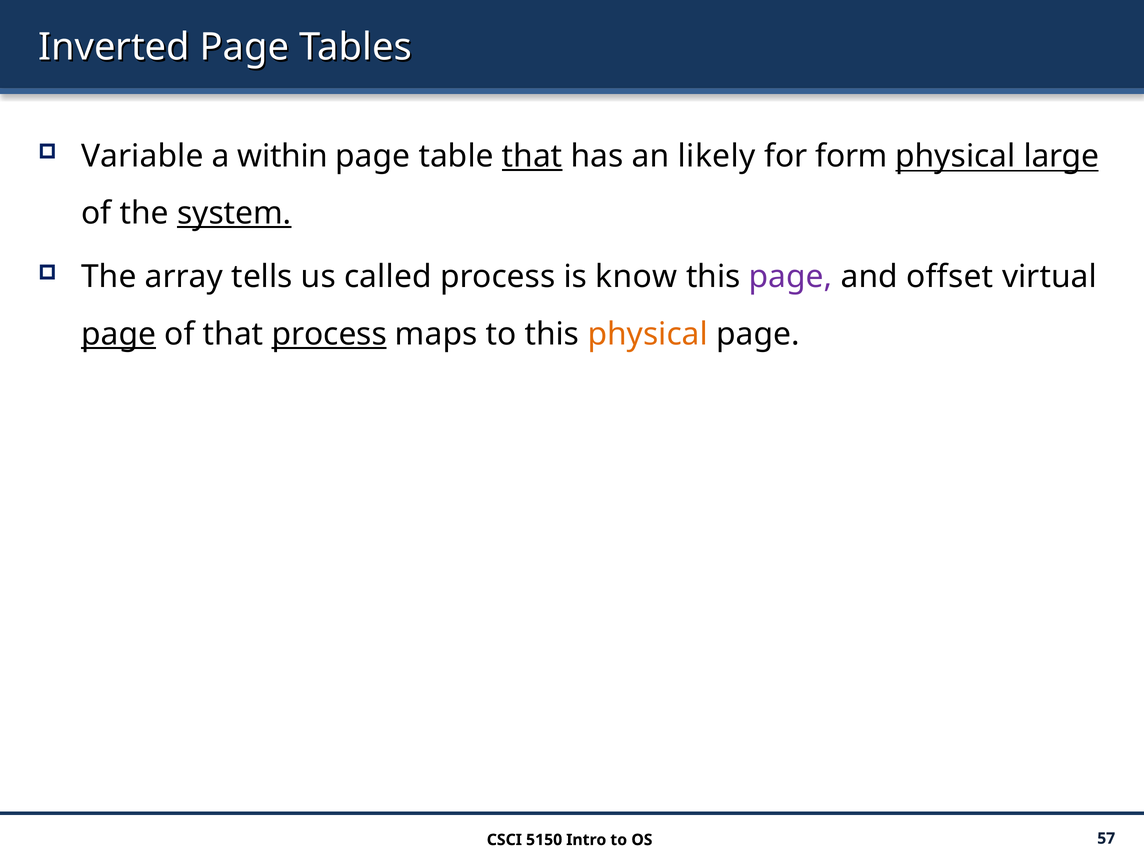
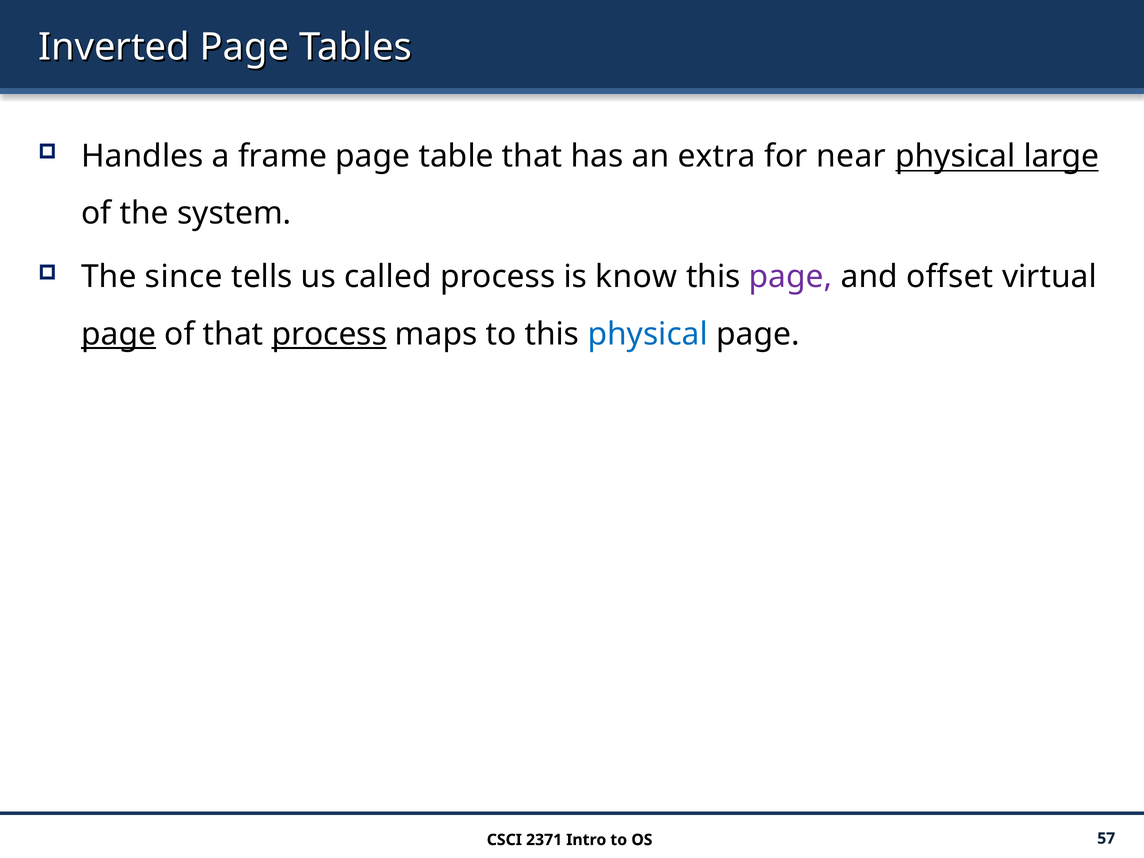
Variable: Variable -> Handles
within: within -> frame
that at (532, 156) underline: present -> none
likely: likely -> extra
form: form -> near
system underline: present -> none
array: array -> since
physical at (648, 334) colour: orange -> blue
5150: 5150 -> 2371
